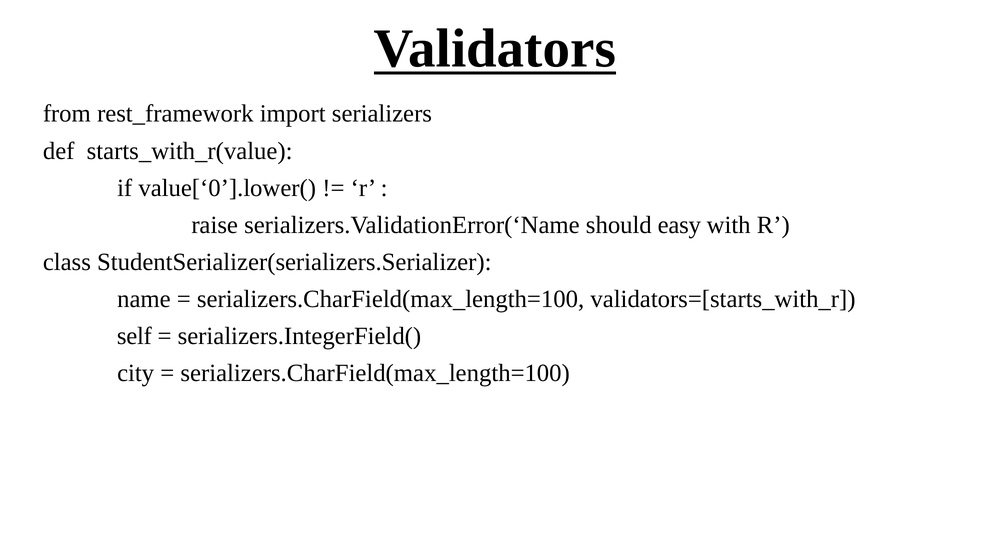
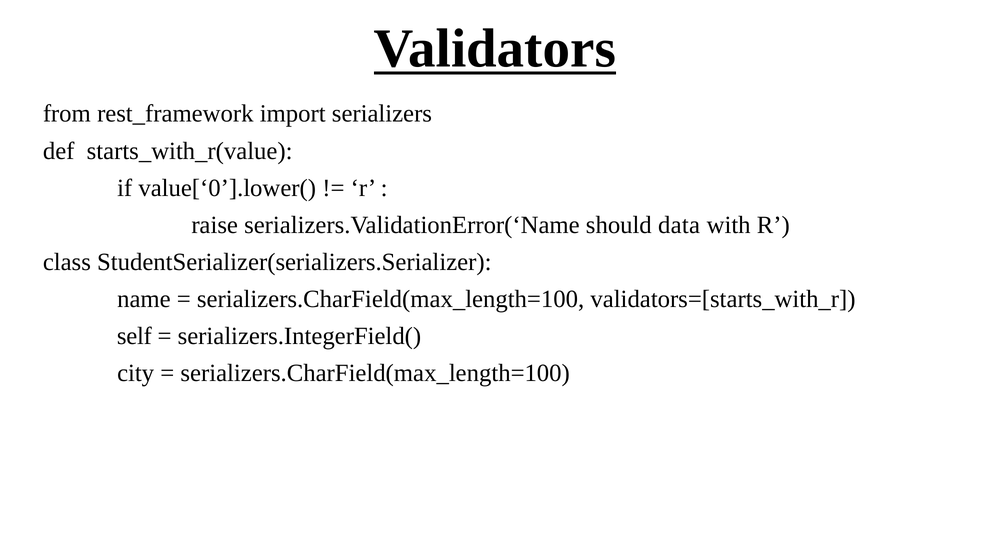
easy: easy -> data
